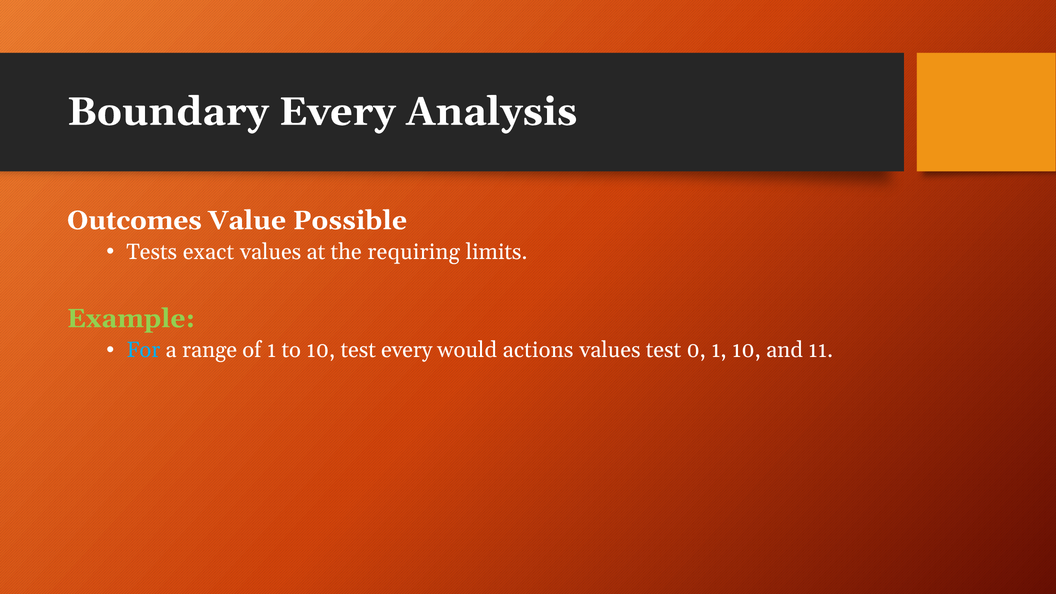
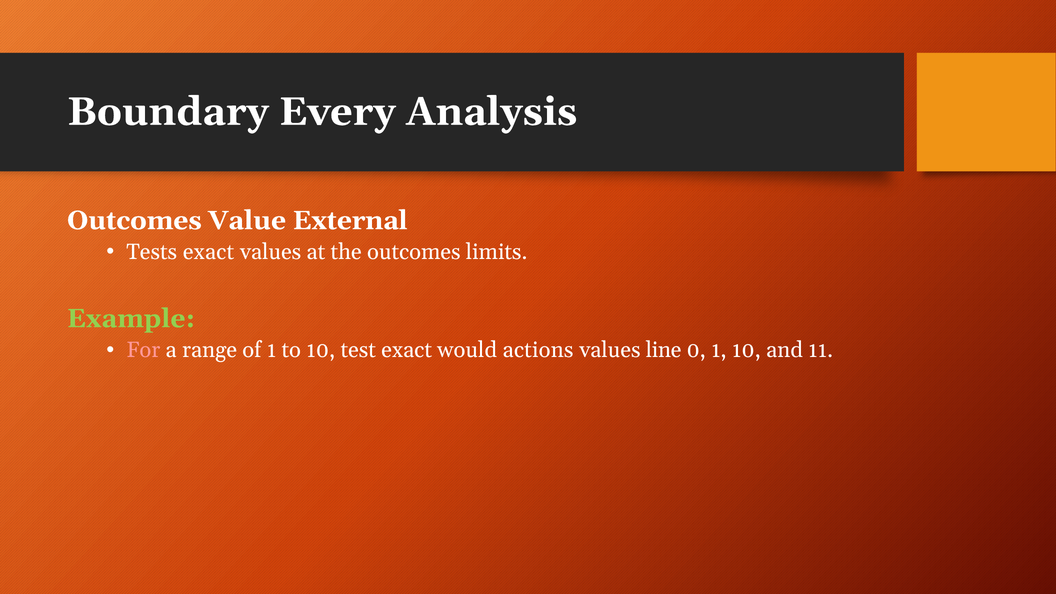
Possible: Possible -> External
the requiring: requiring -> outcomes
For colour: light blue -> pink
test every: every -> exact
values test: test -> line
